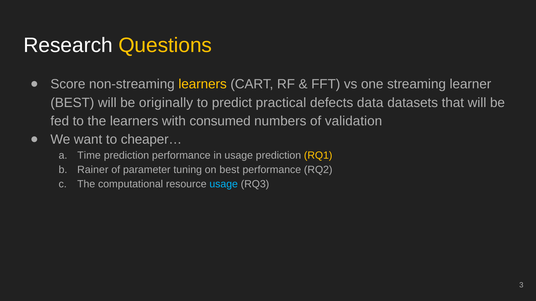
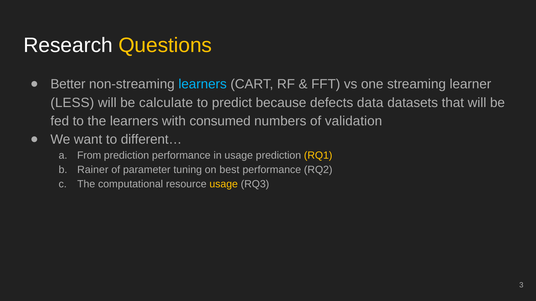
Score: Score -> Better
learners at (203, 84) colour: yellow -> light blue
BEST at (72, 103): BEST -> LESS
originally: originally -> calculate
practical: practical -> because
cheaper…: cheaper… -> different…
Time: Time -> From
usage at (224, 184) colour: light blue -> yellow
